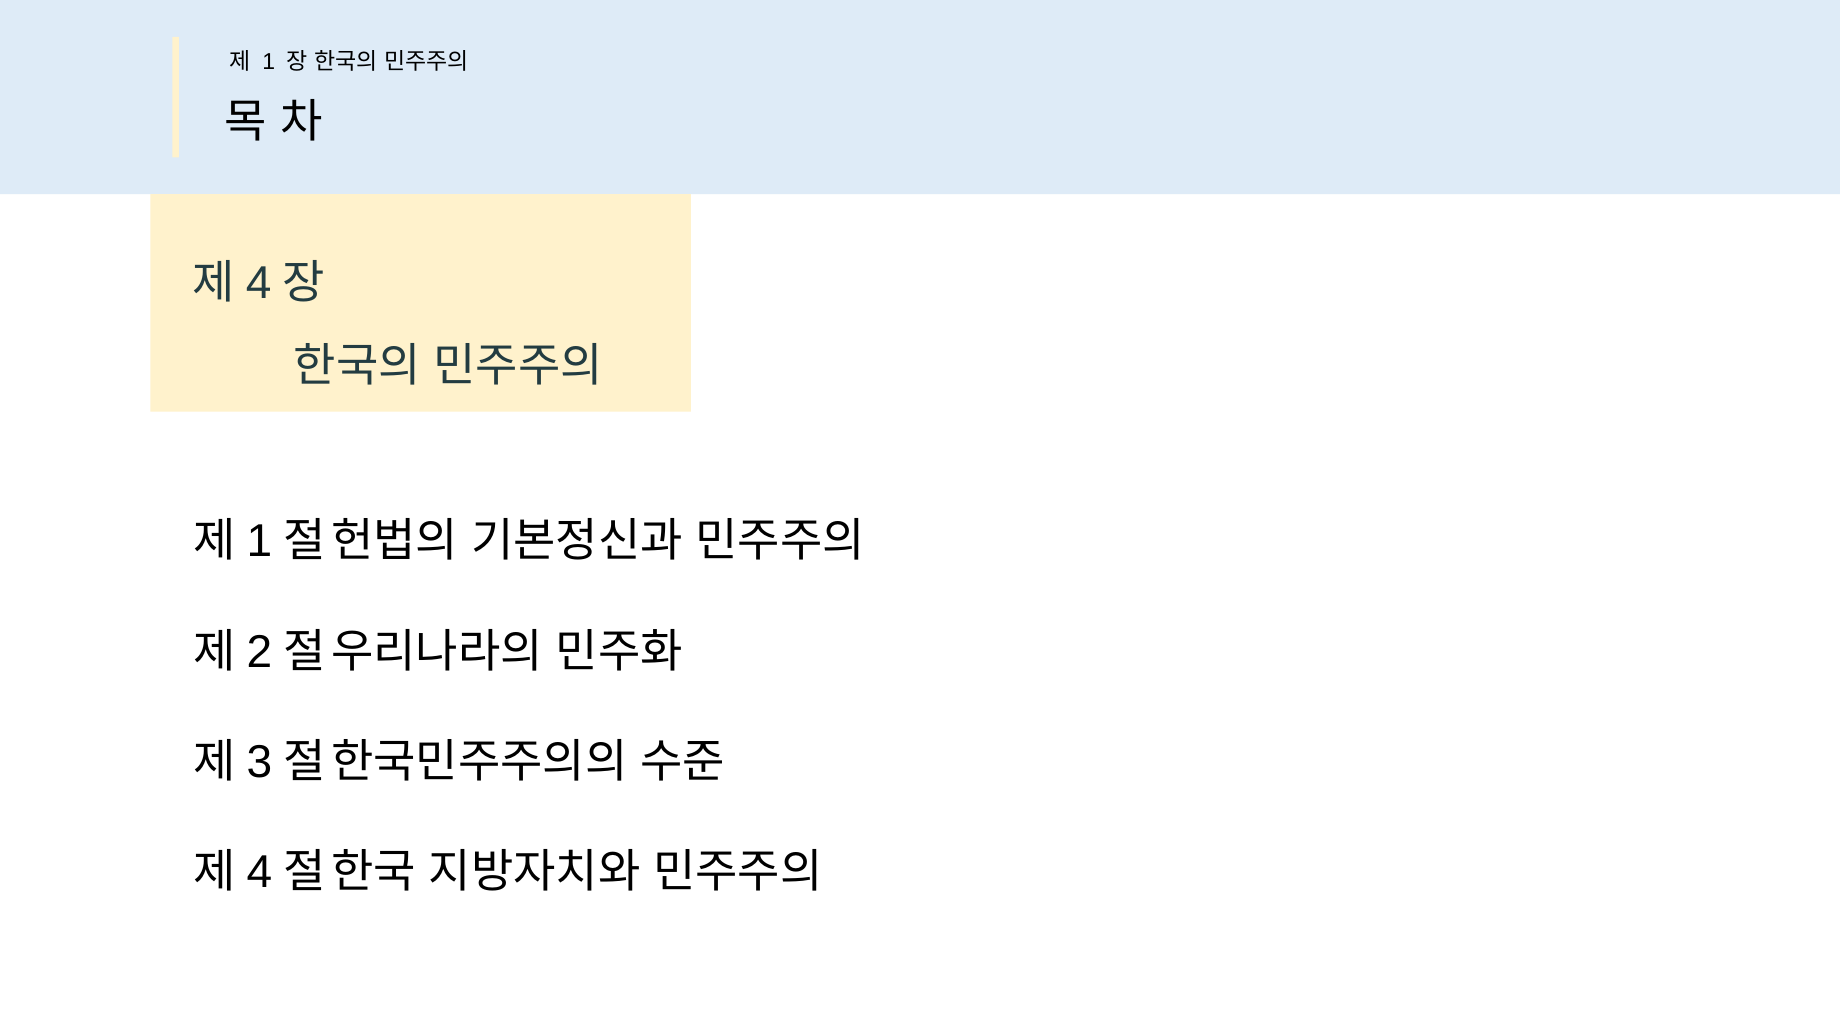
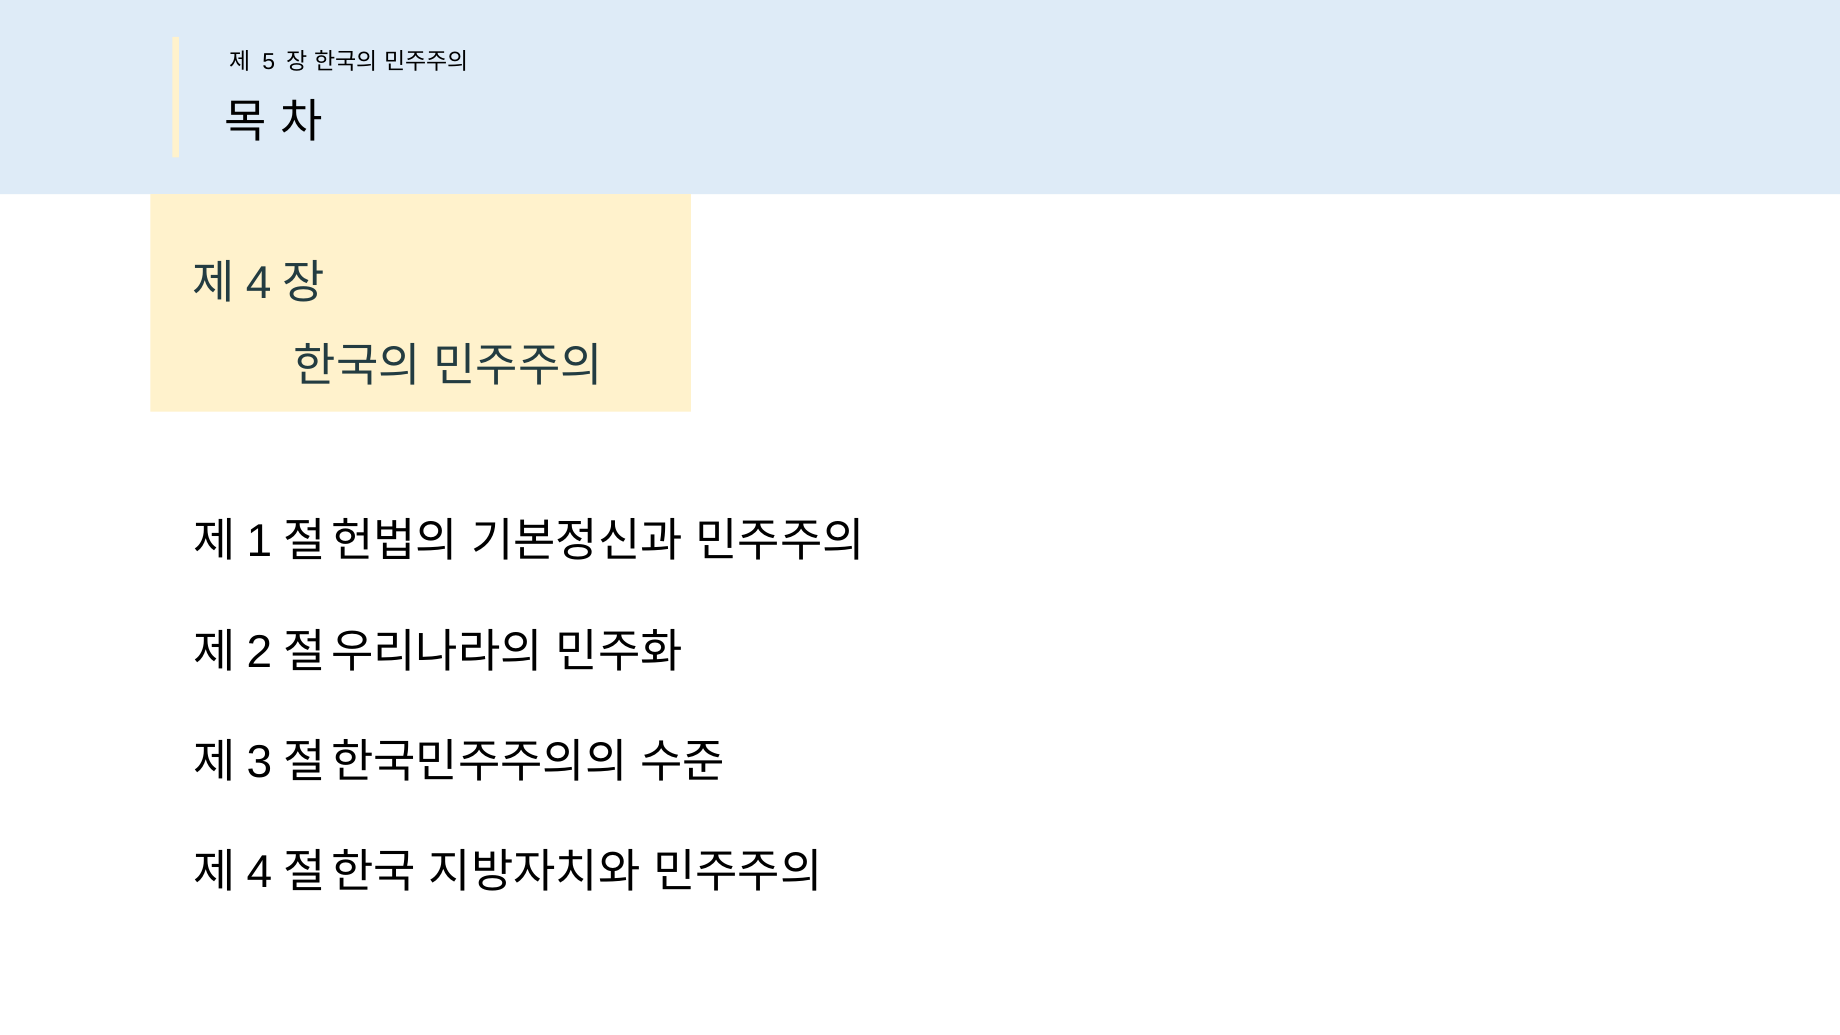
1: 1 -> 5
